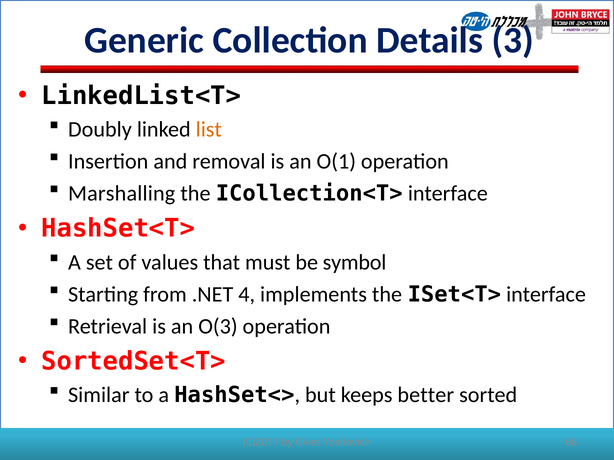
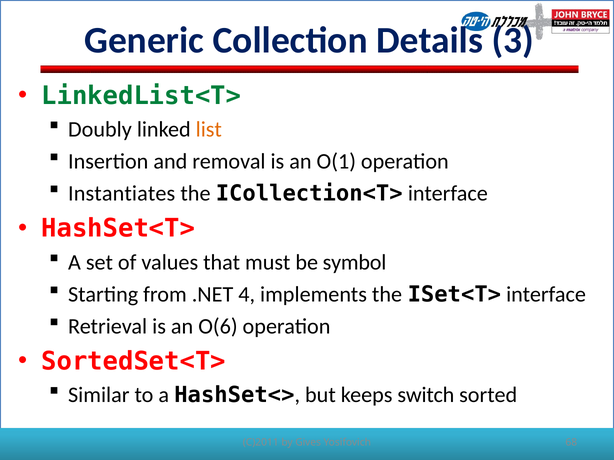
LinkedList<T> colour: black -> green
Marshalling: Marshalling -> Instantiates
O(3: O(3 -> O(6
better: better -> switch
